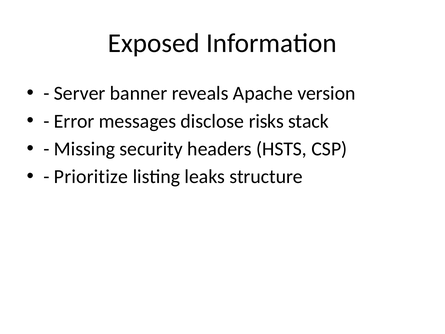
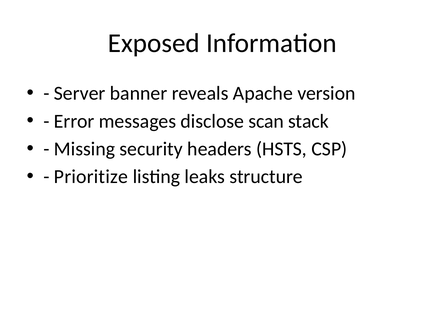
risks: risks -> scan
